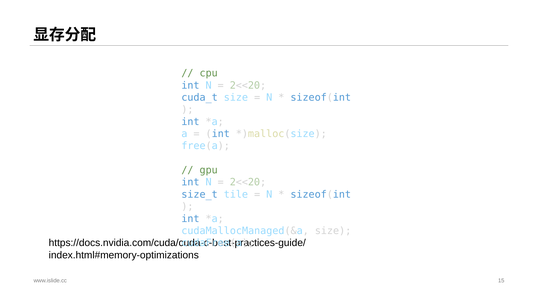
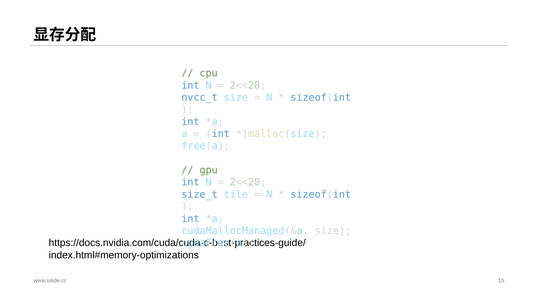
cuda_t: cuda_t -> nvcc_t
